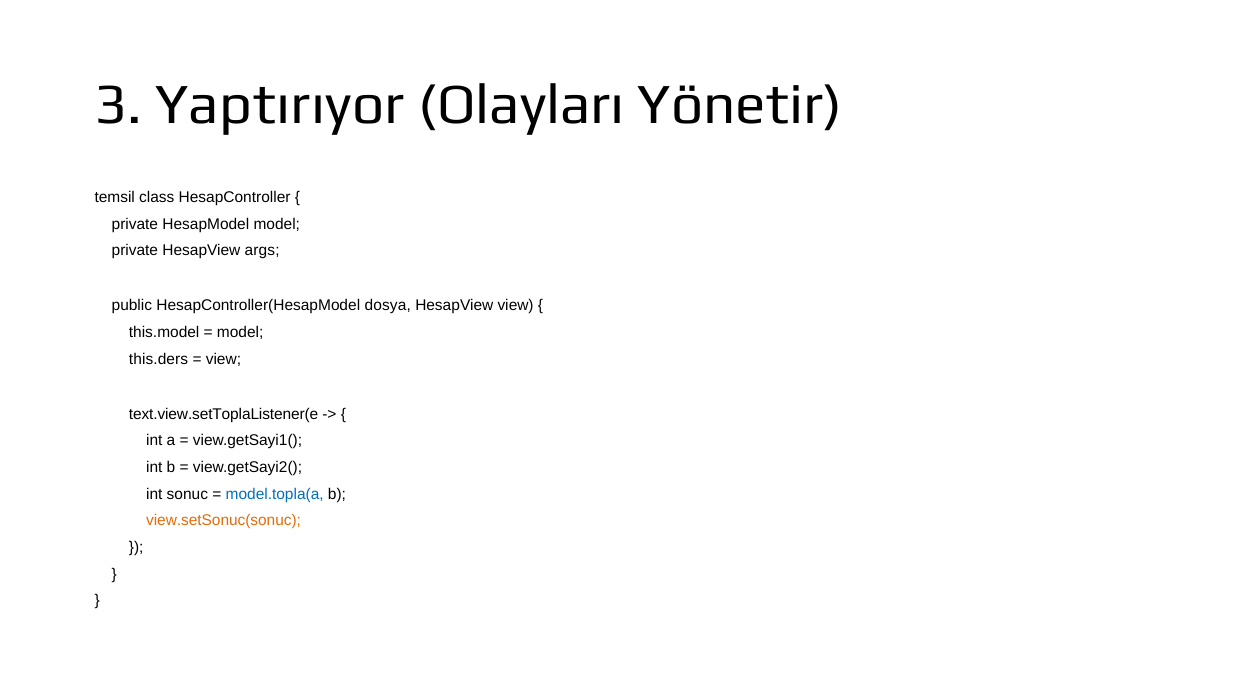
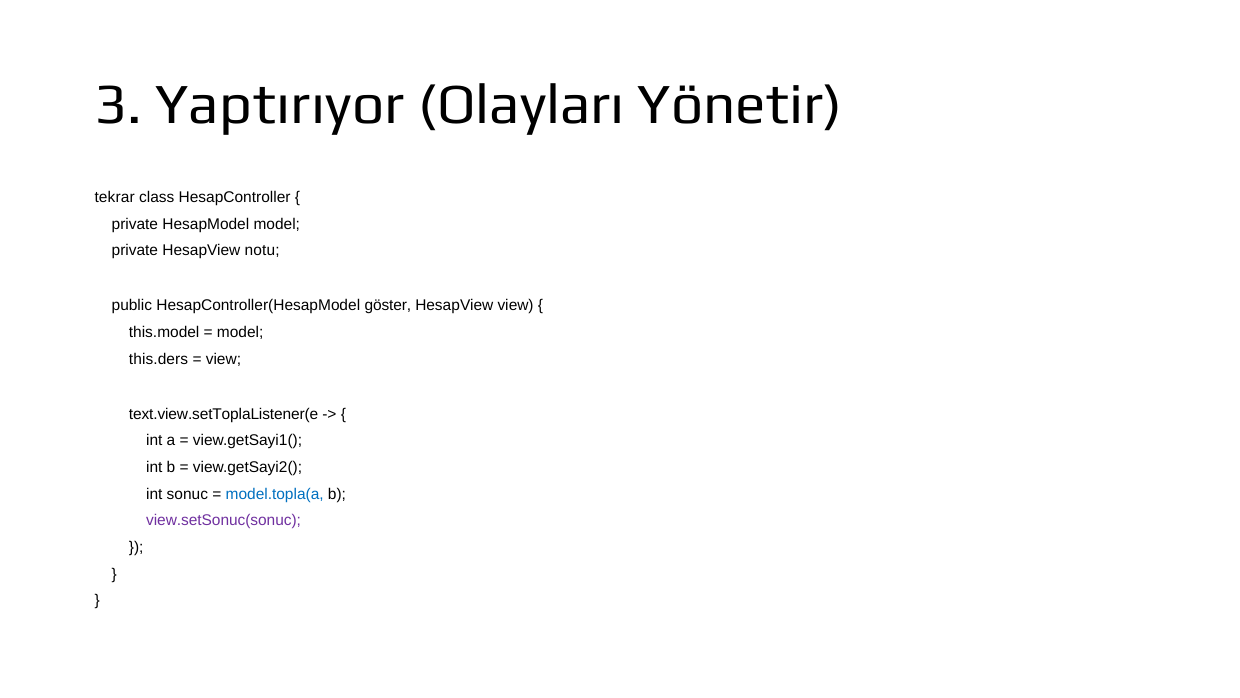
temsil: temsil -> tekrar
args: args -> notu
dosya: dosya -> göster
view.setSonuc(sonuc colour: orange -> purple
